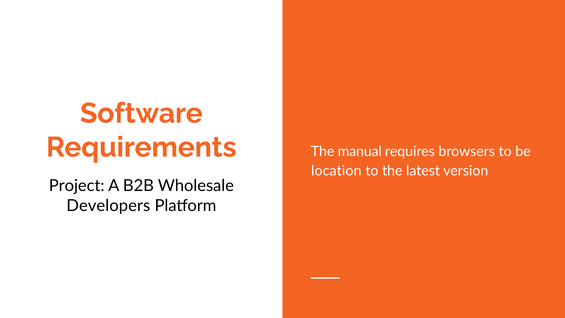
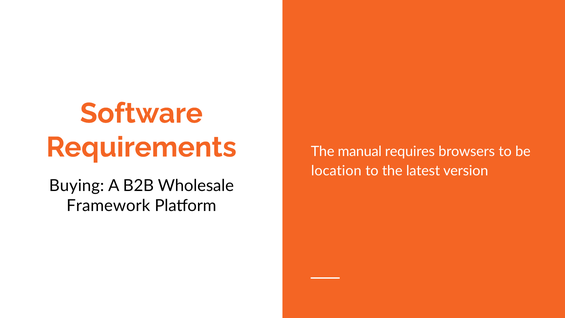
Project: Project -> Buying
Developers: Developers -> Framework
